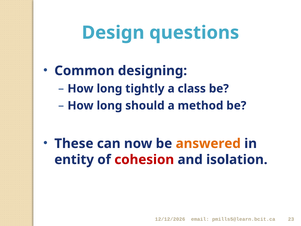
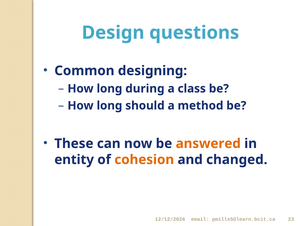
tightly: tightly -> during
cohesion colour: red -> orange
isolation: isolation -> changed
